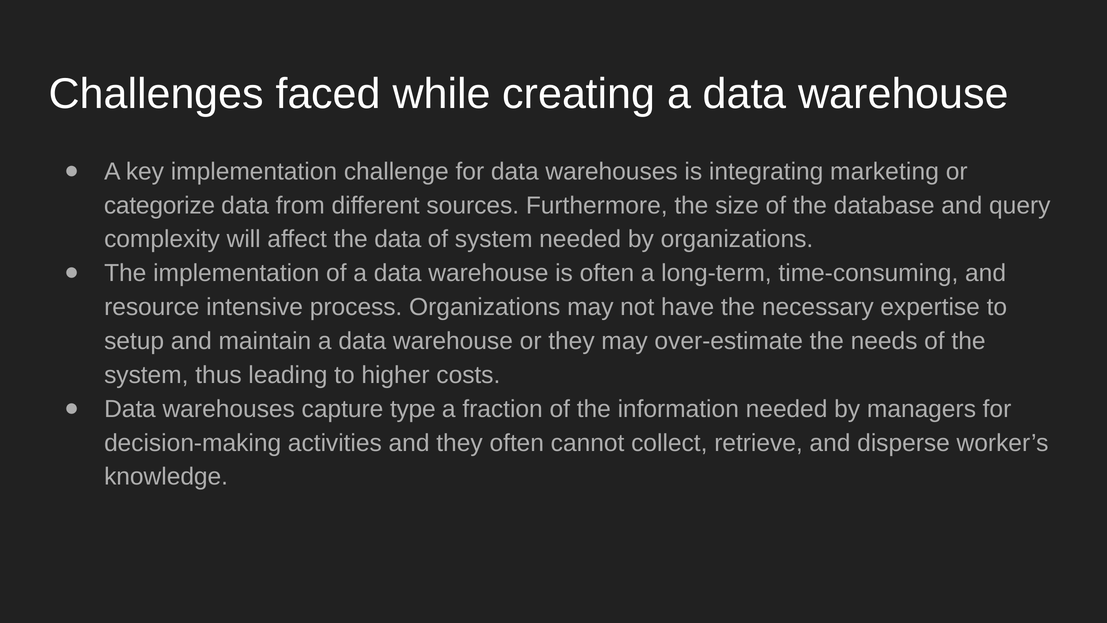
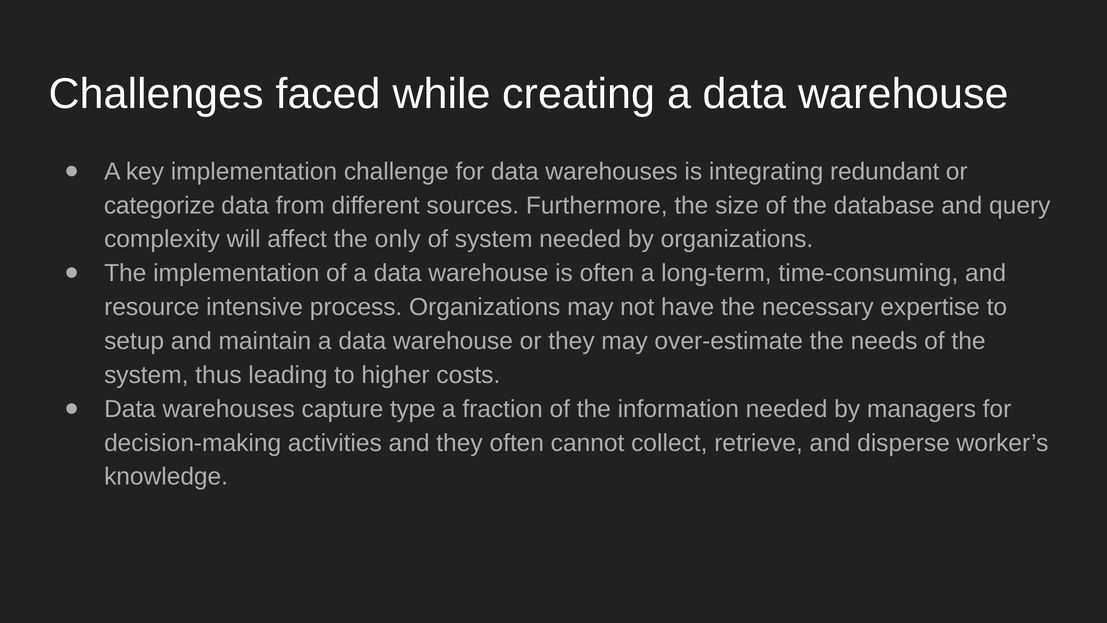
marketing: marketing -> redundant
the data: data -> only
